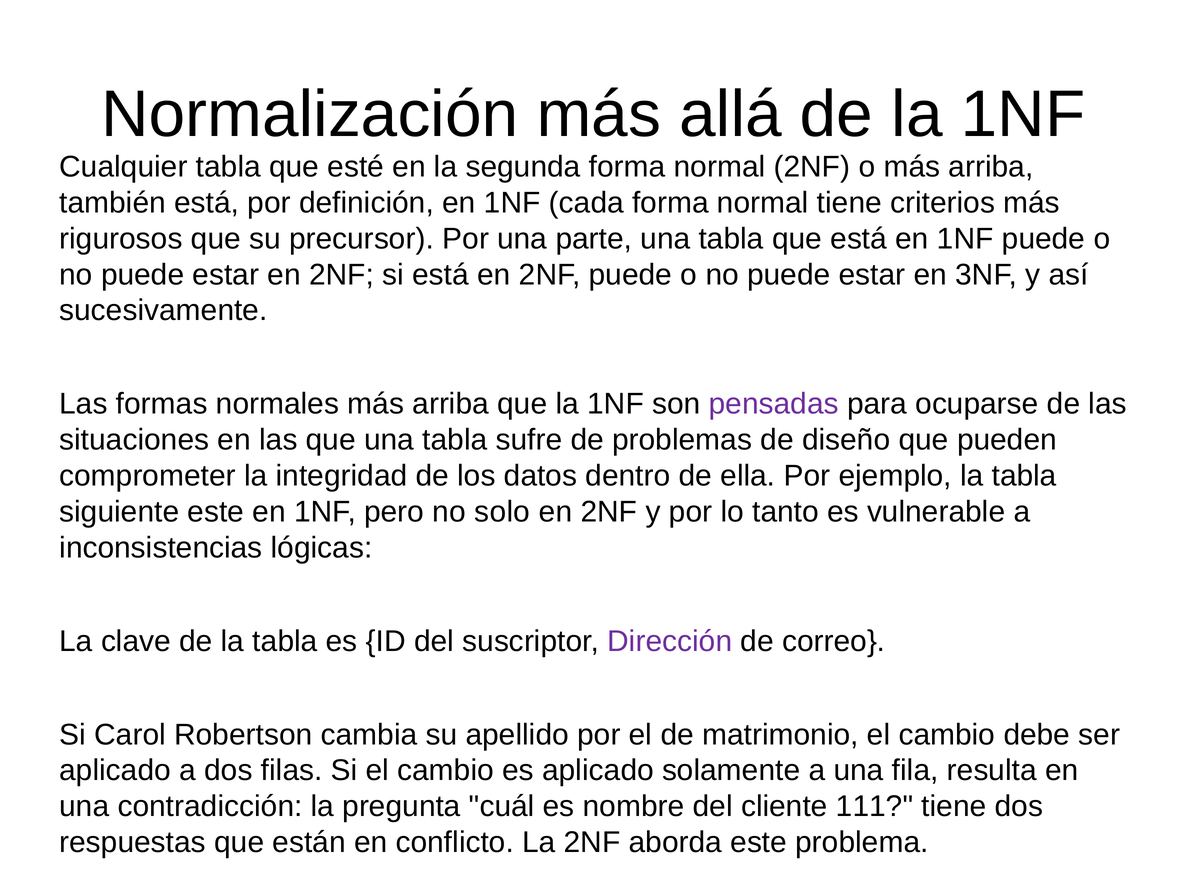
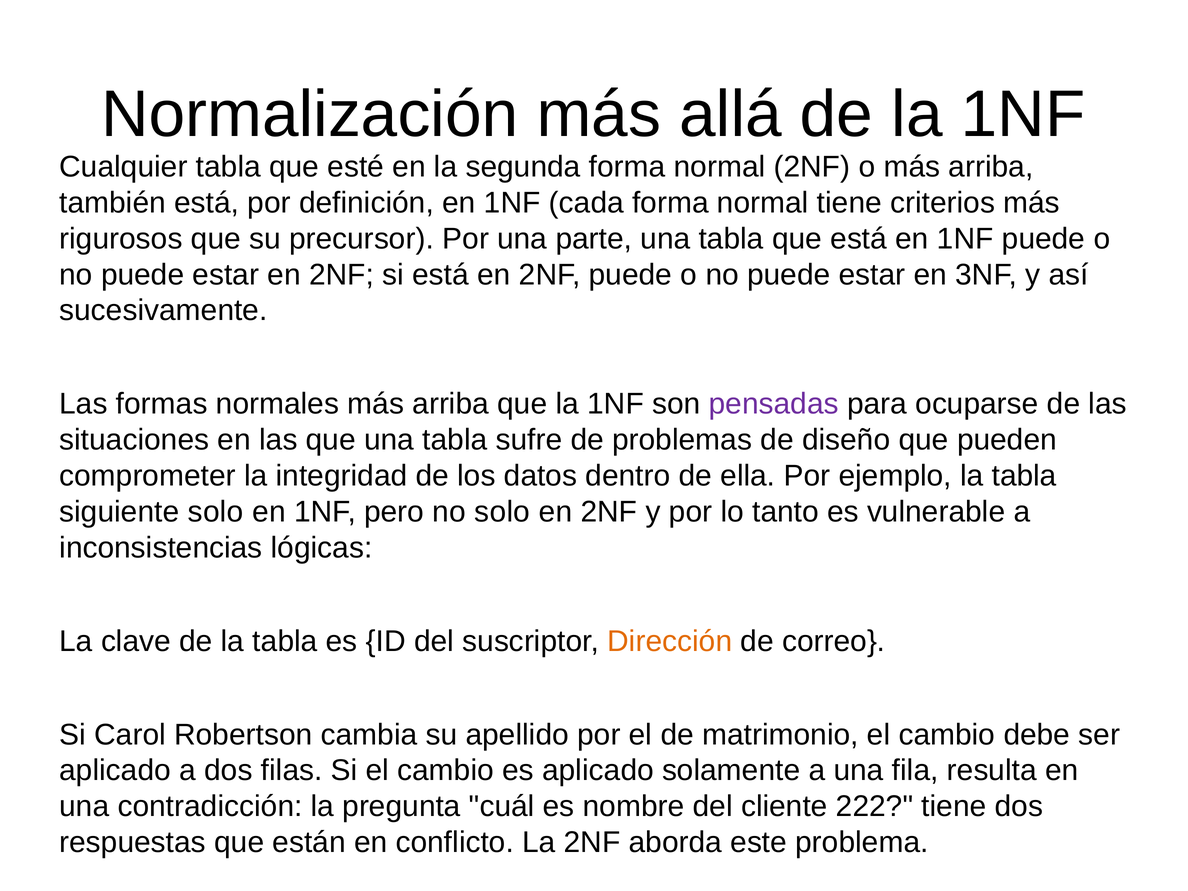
siguiente este: este -> solo
Dirección colour: purple -> orange
111: 111 -> 222
